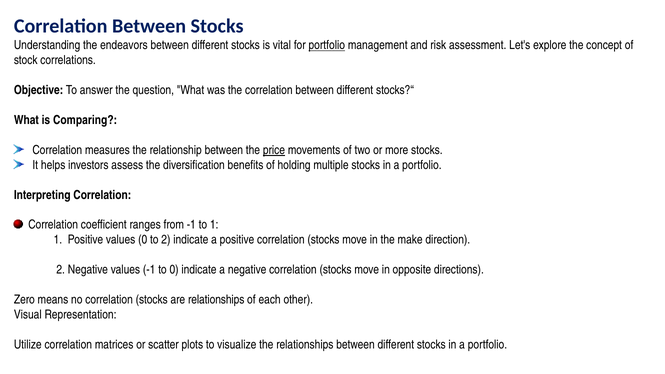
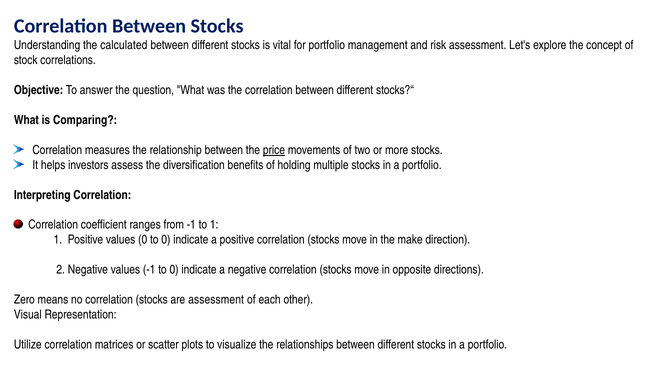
endeavors: endeavors -> calculated
portfolio at (327, 45) underline: present -> none
0 to 2: 2 -> 0
are relationships: relationships -> assessment
